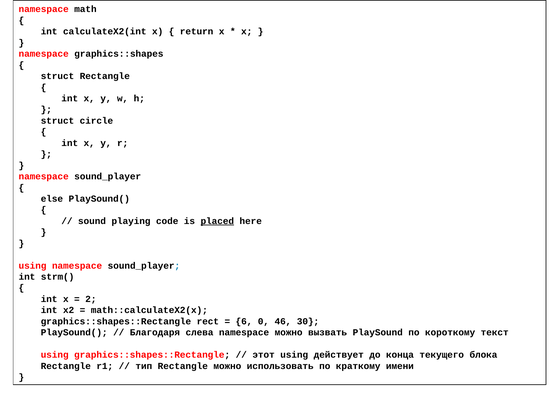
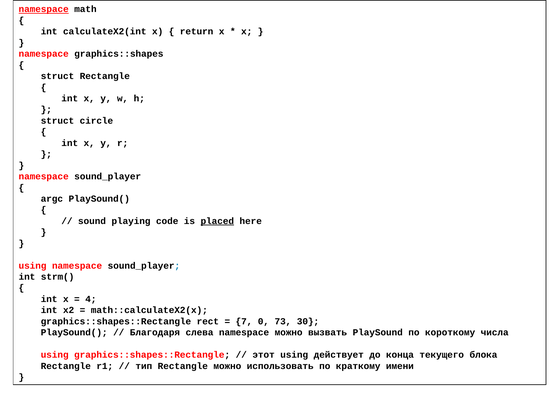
namespace at (44, 9) underline: none -> present
else: else -> argc
2: 2 -> 4
6: 6 -> 7
46: 46 -> 73
текст: текст -> числа
